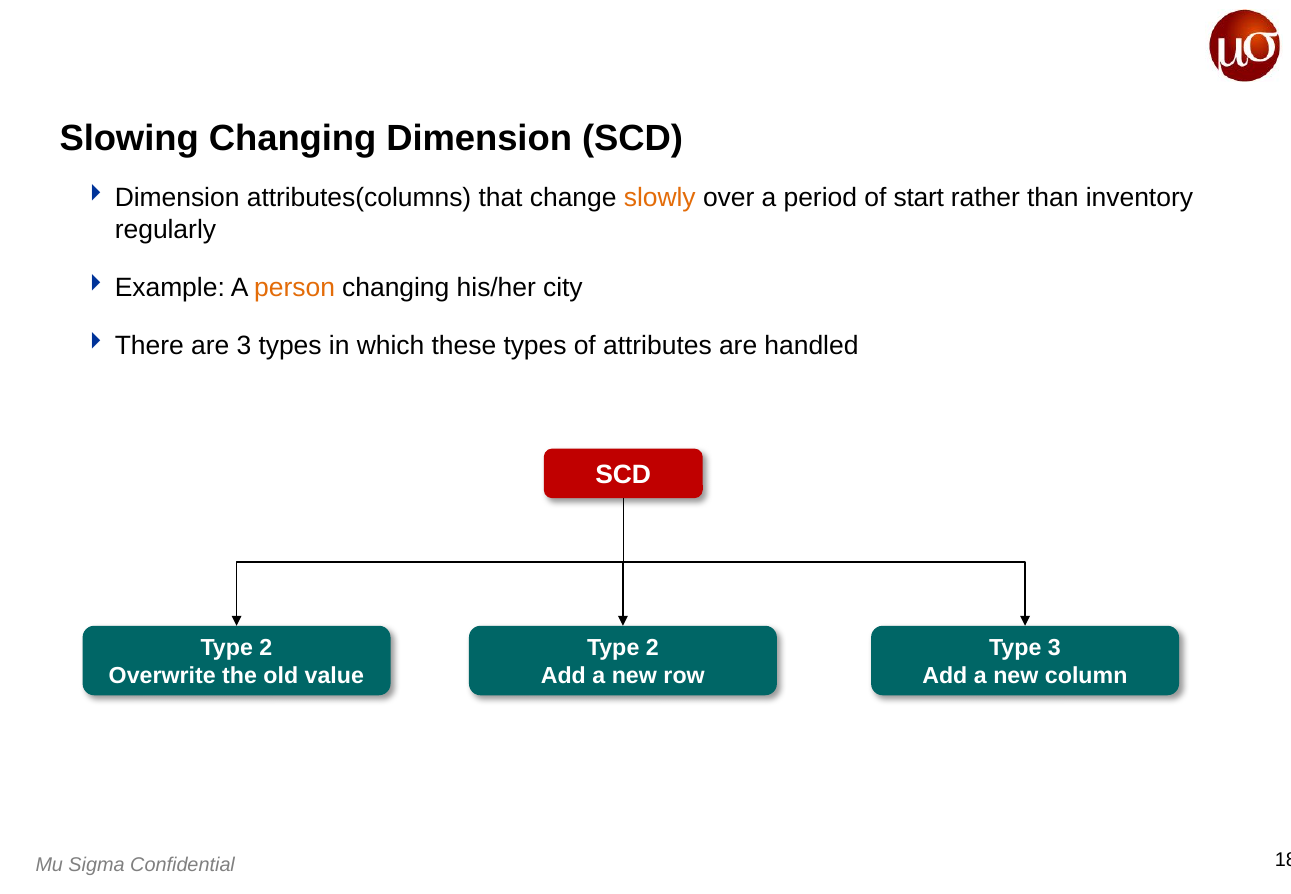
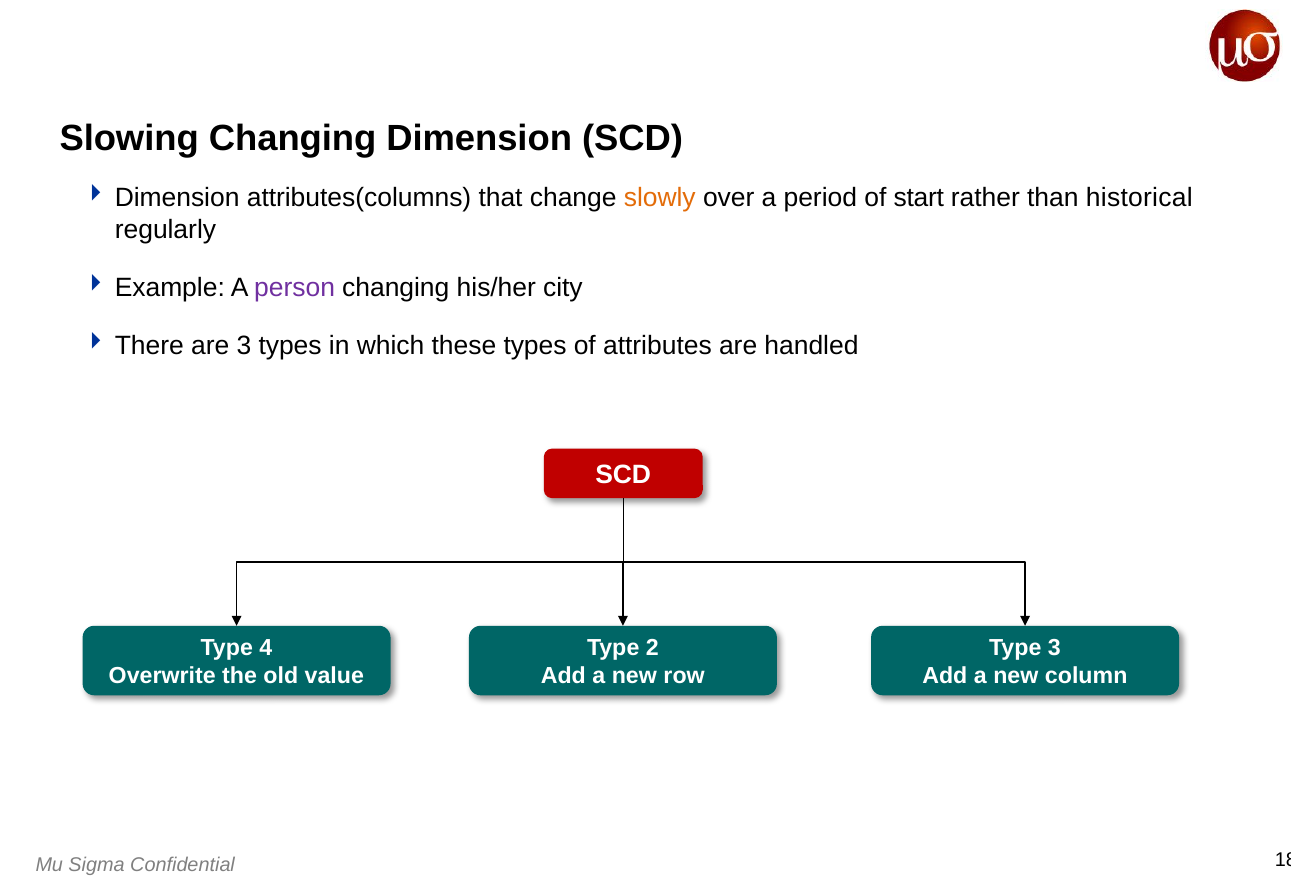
inventory: inventory -> historical
person colour: orange -> purple
2 at (266, 648): 2 -> 4
